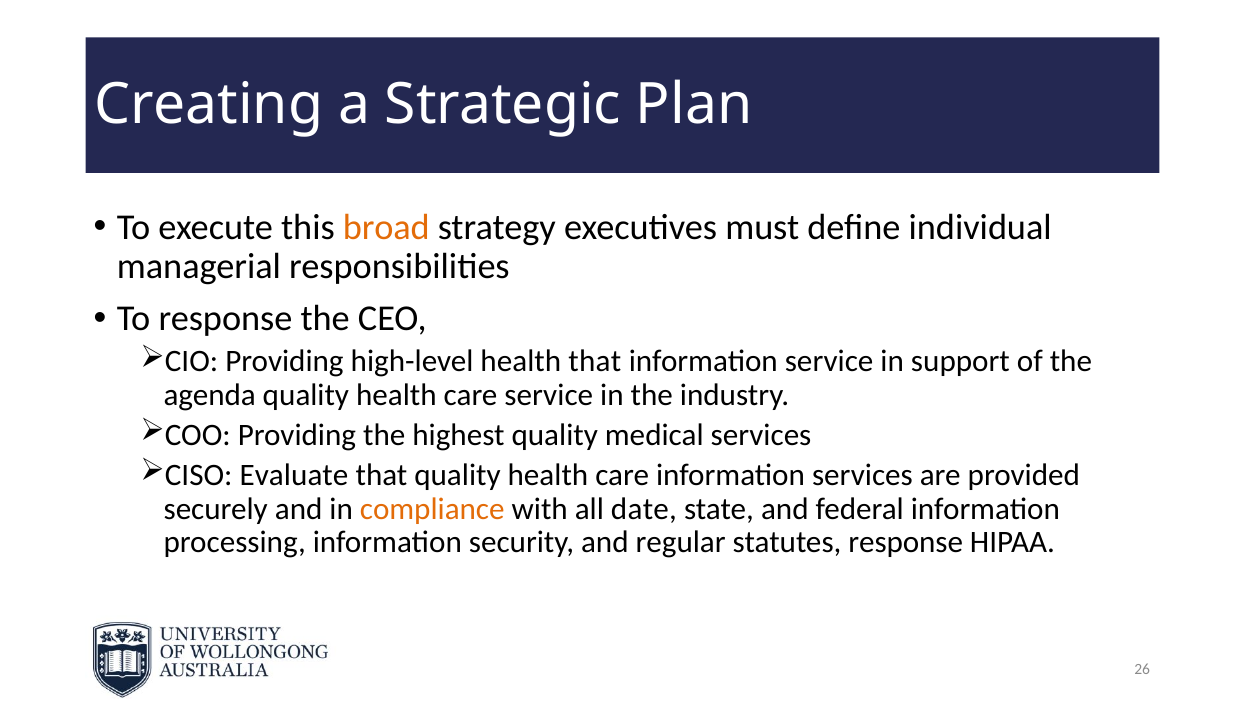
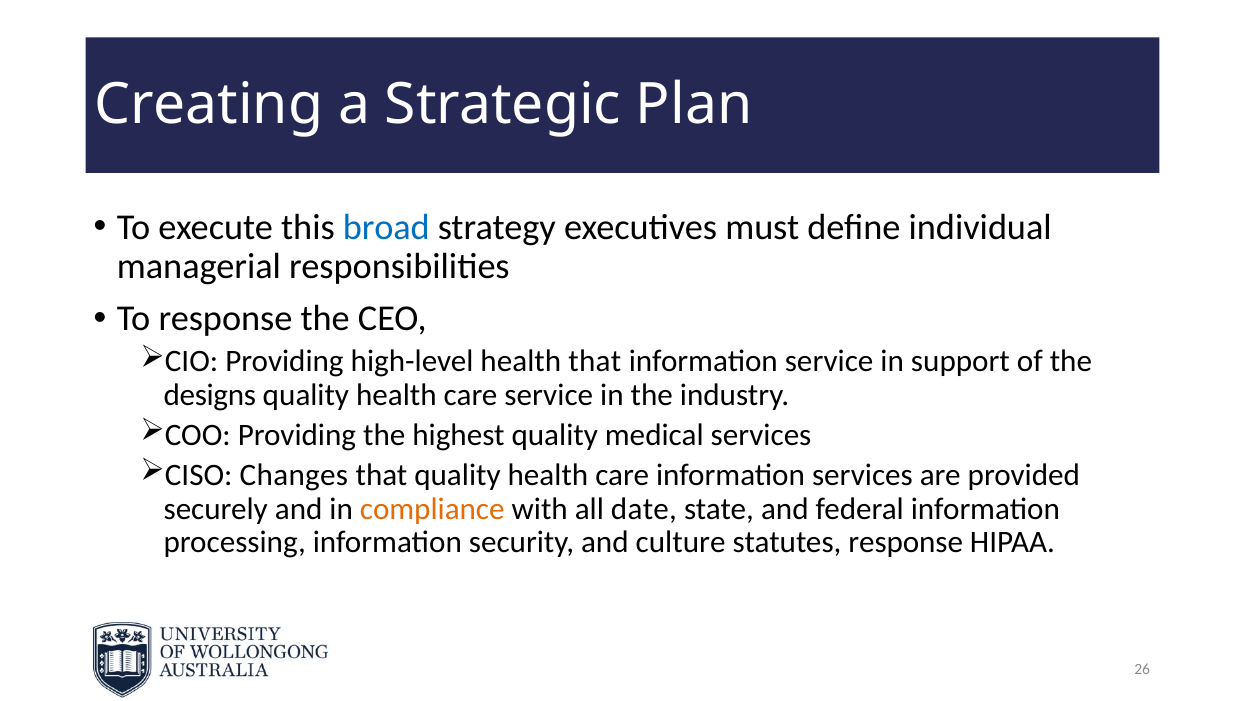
broad colour: orange -> blue
agenda: agenda -> designs
Evaluate: Evaluate -> Changes
regular: regular -> culture
